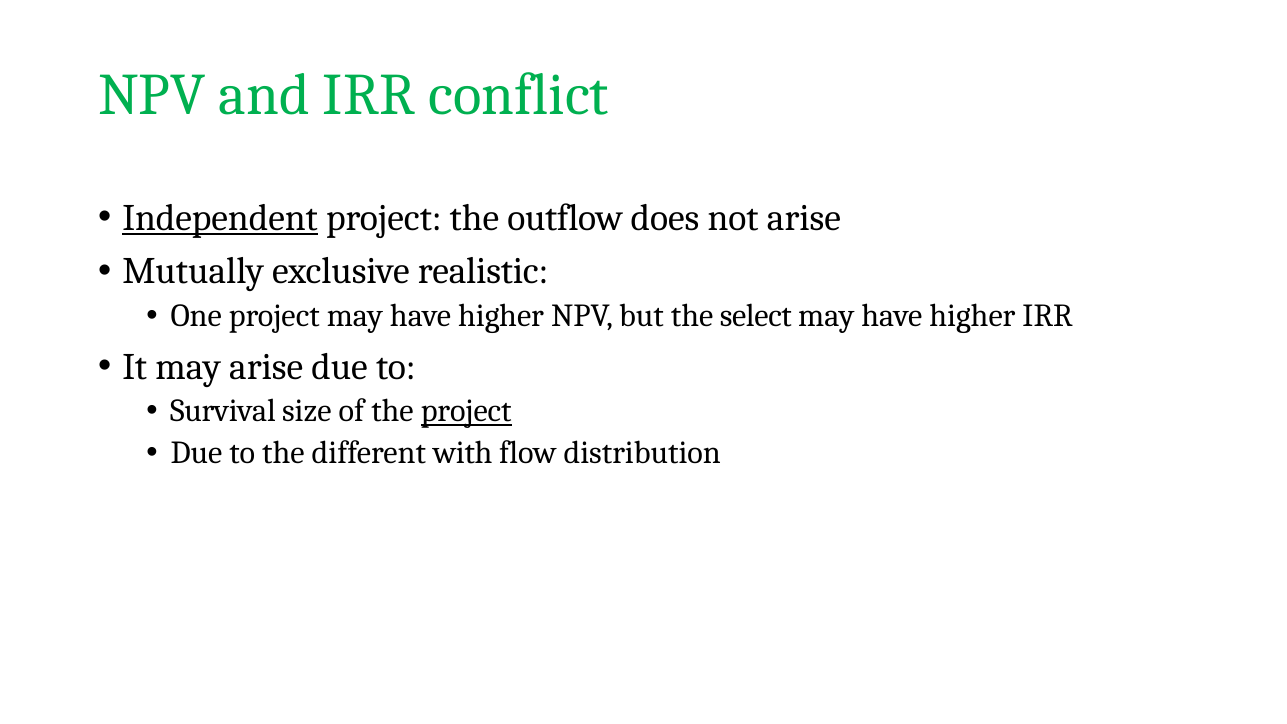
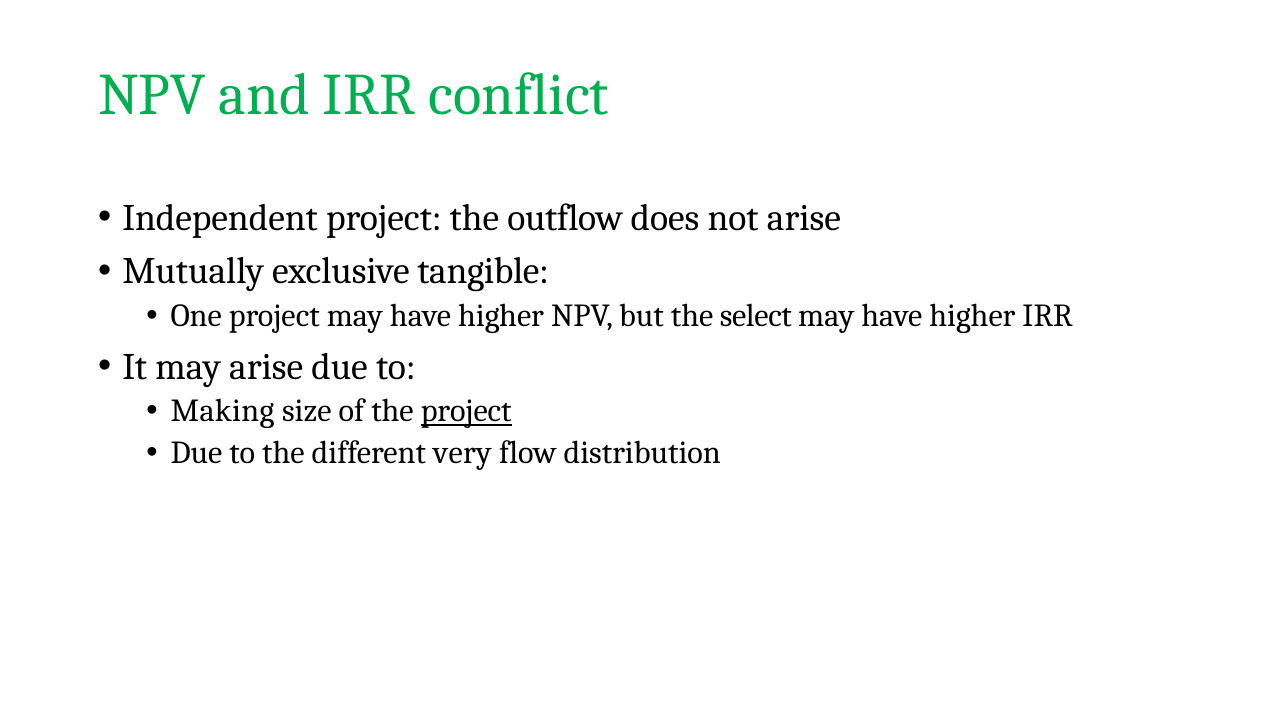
Independent underline: present -> none
realistic: realistic -> tangible
Survival: Survival -> Making
with: with -> very
